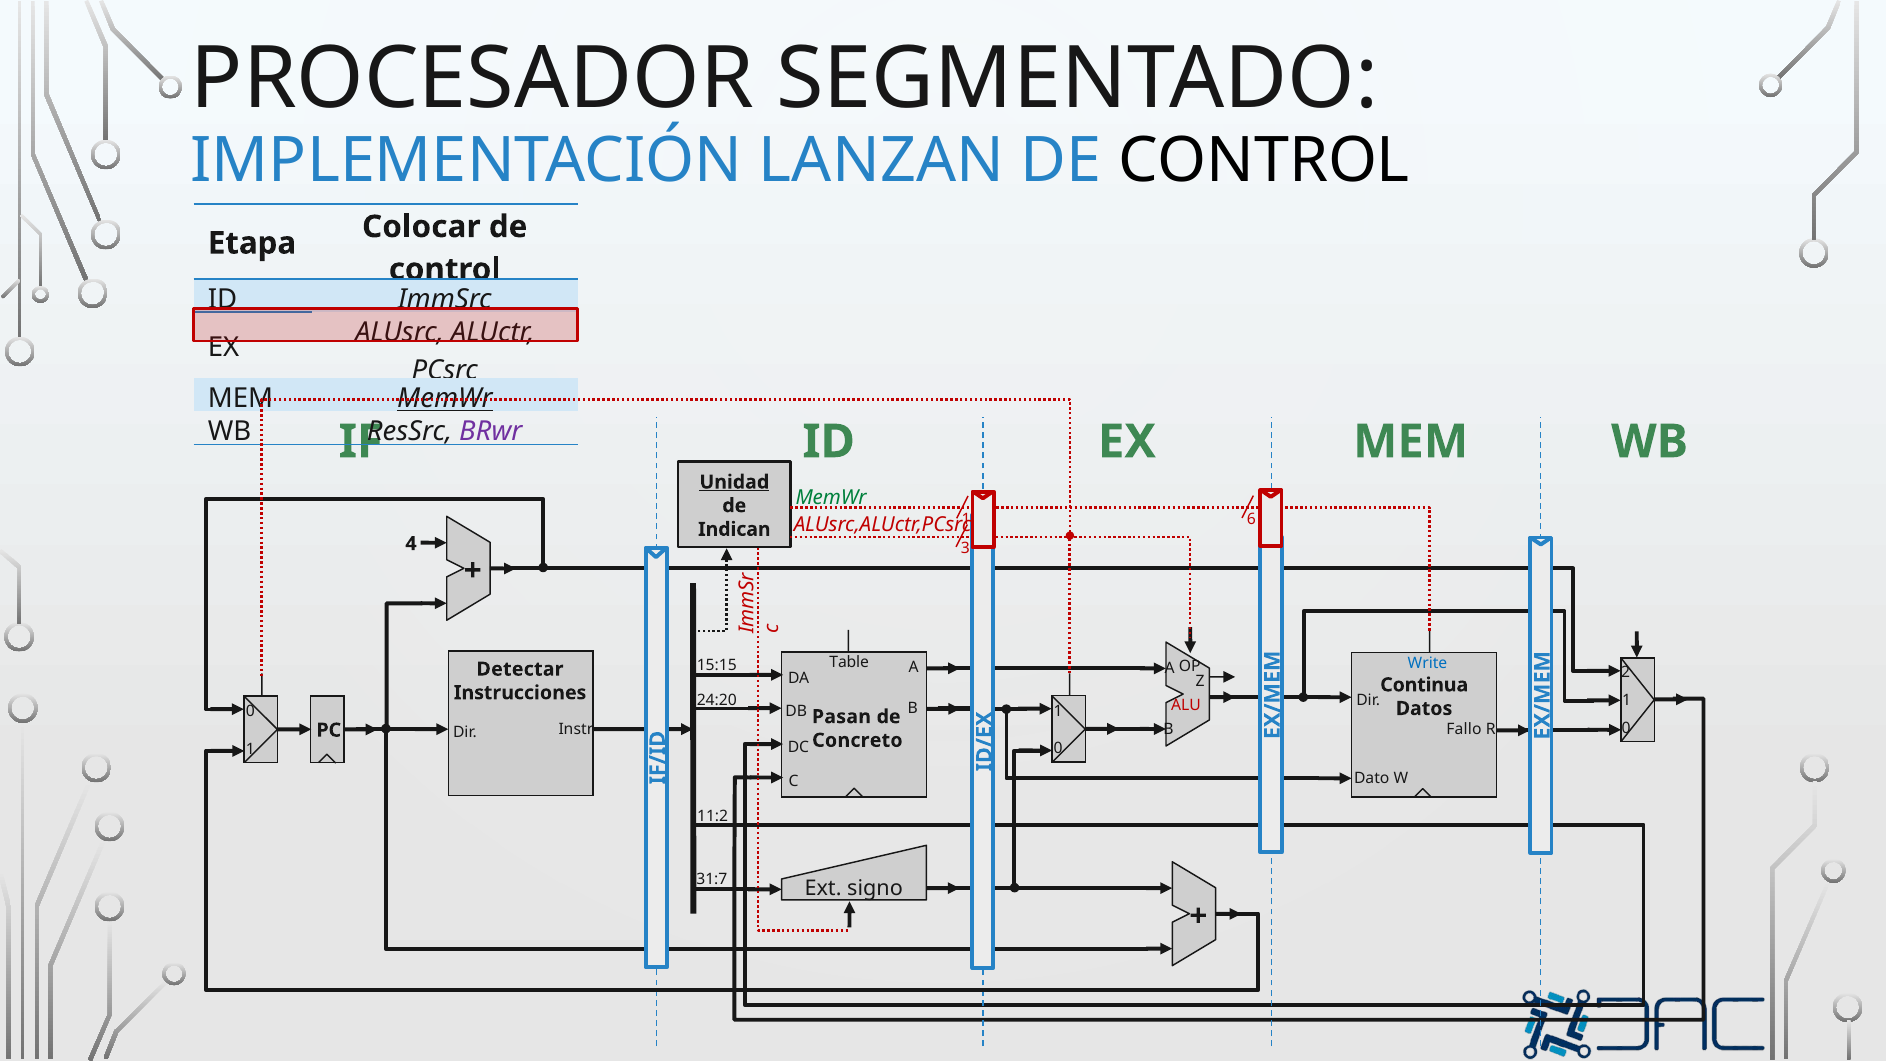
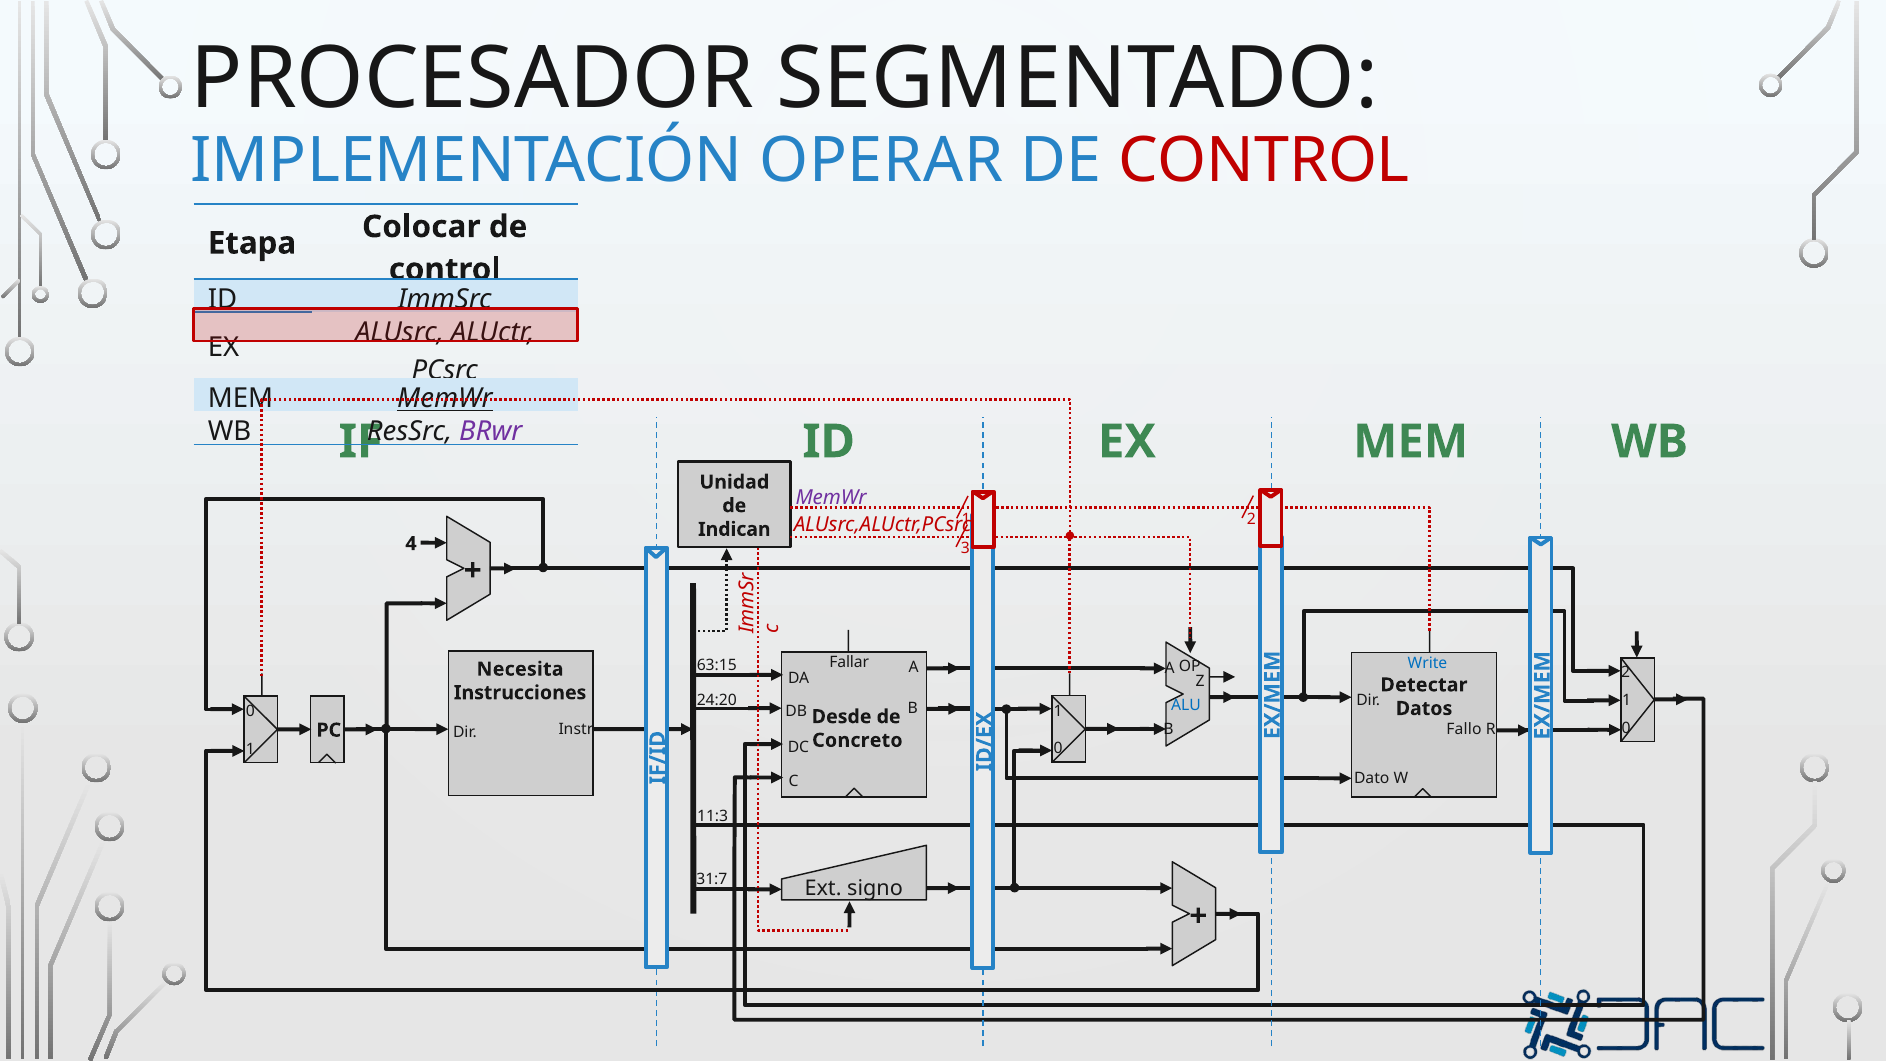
LANZAN: LANZAN -> OPERAR
CONTROL at (1264, 160) colour: black -> red
Unidad underline: present -> none
MemWr at (831, 497) colour: green -> purple
6 at (1251, 519): 6 -> 2
Table: Table -> Fallar
15:15: 15:15 -> 63:15
Detectar: Detectar -> Necesita
Continua: Continua -> Detectar
ALU colour: red -> blue
Pasan: Pasan -> Desde
11:2: 11:2 -> 11:3
